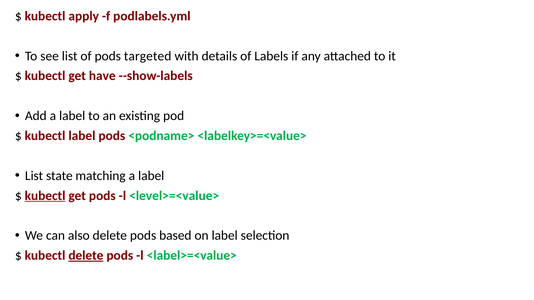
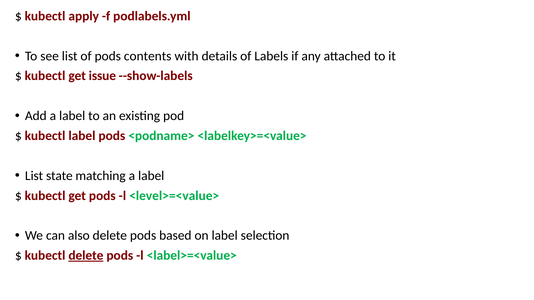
targeted: targeted -> contents
have: have -> issue
kubectl at (45, 196) underline: present -> none
